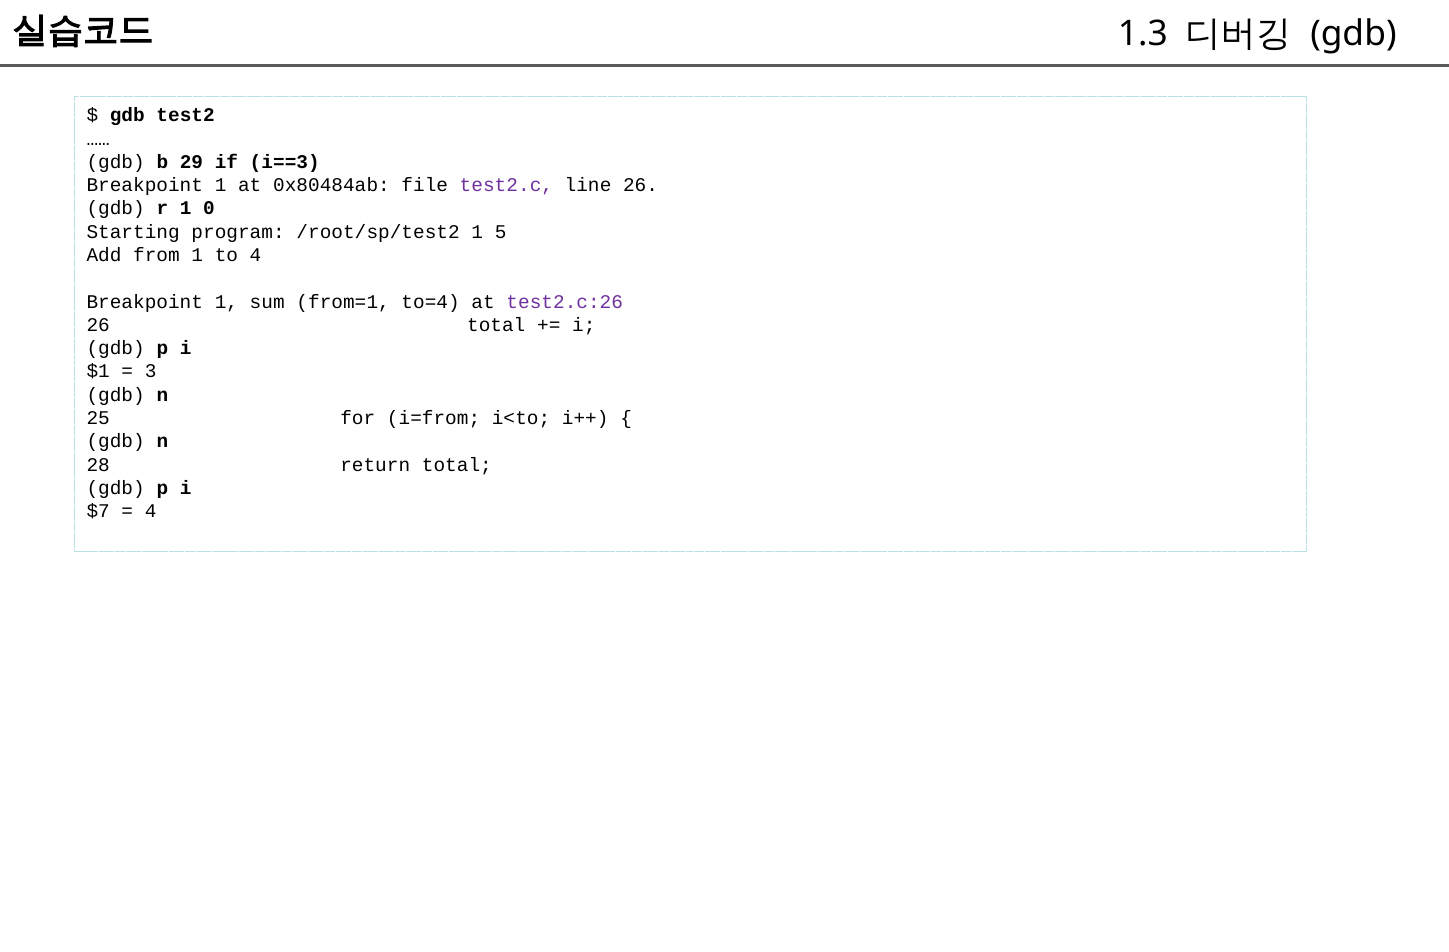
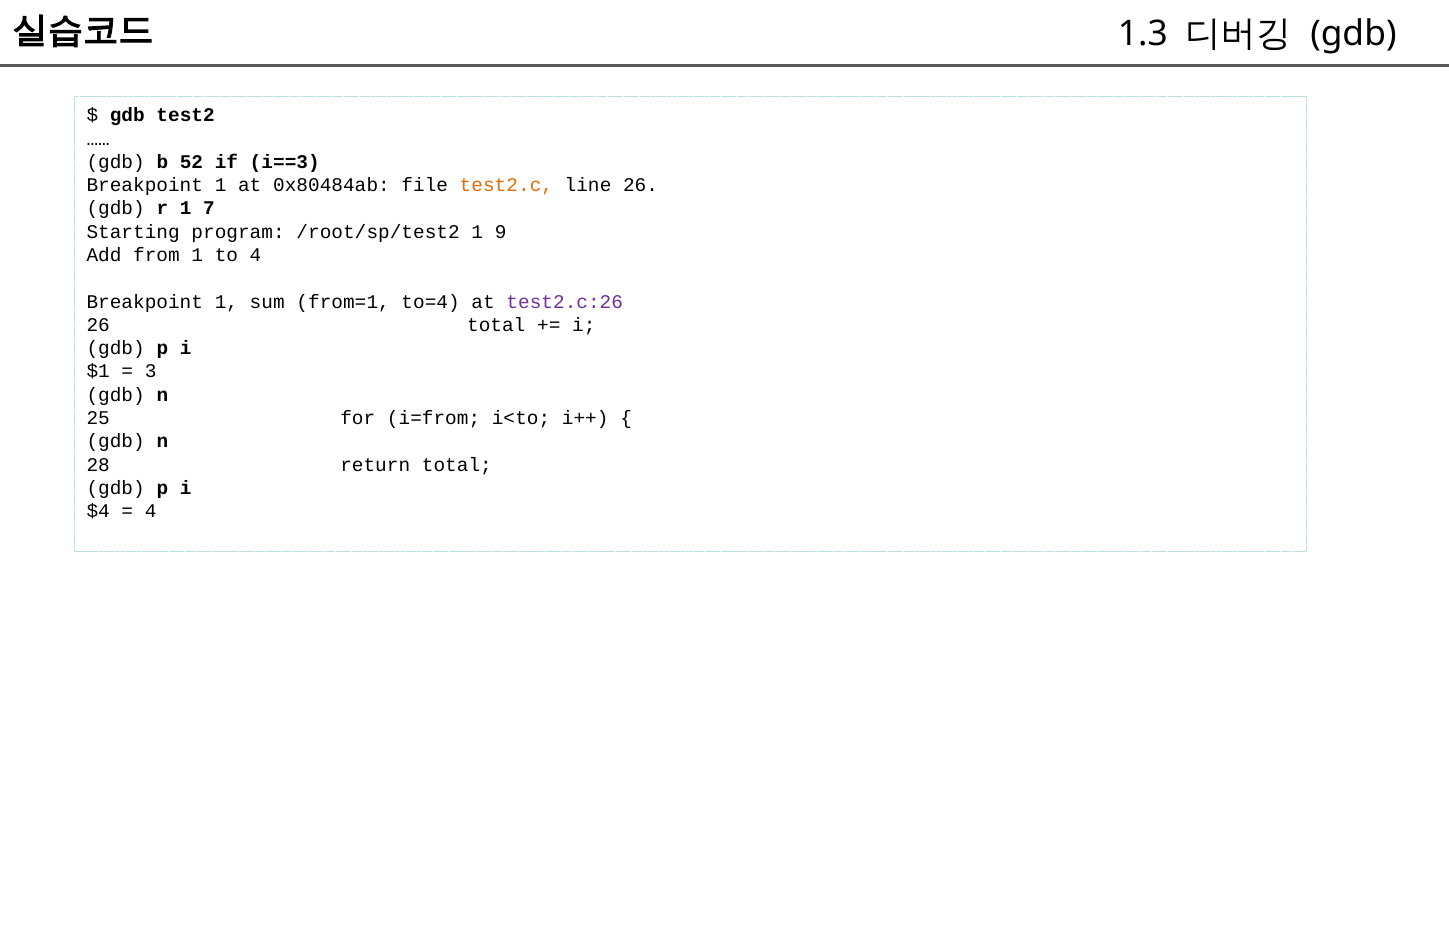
29: 29 -> 52
test2.c colour: purple -> orange
0: 0 -> 7
5: 5 -> 9
$7: $7 -> $4
